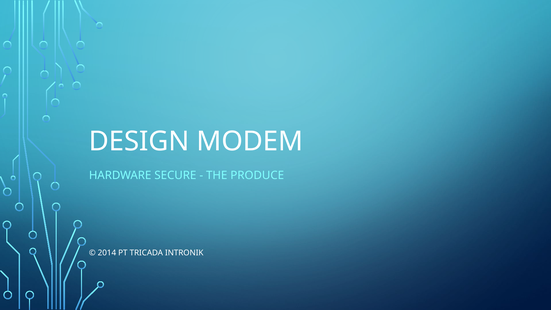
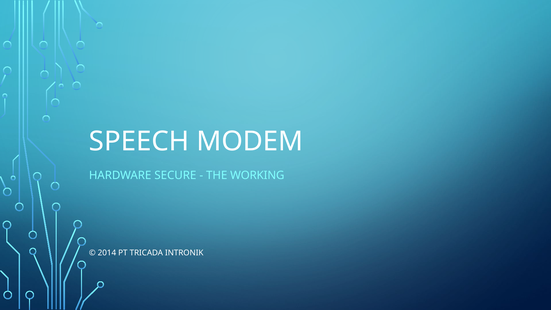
DESIGN: DESIGN -> SPEECH
PRODUCE: PRODUCE -> WORKING
